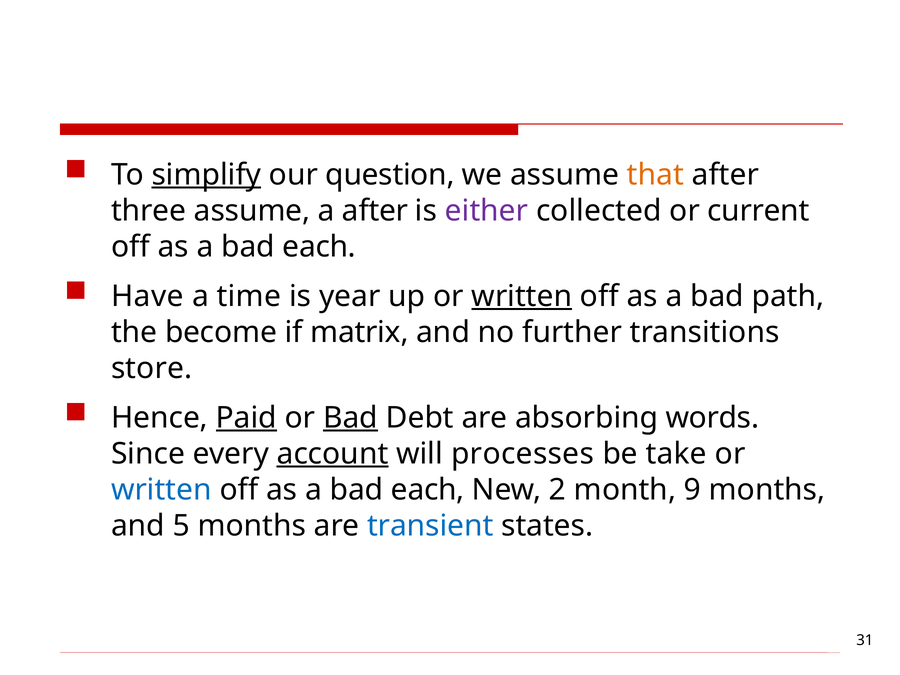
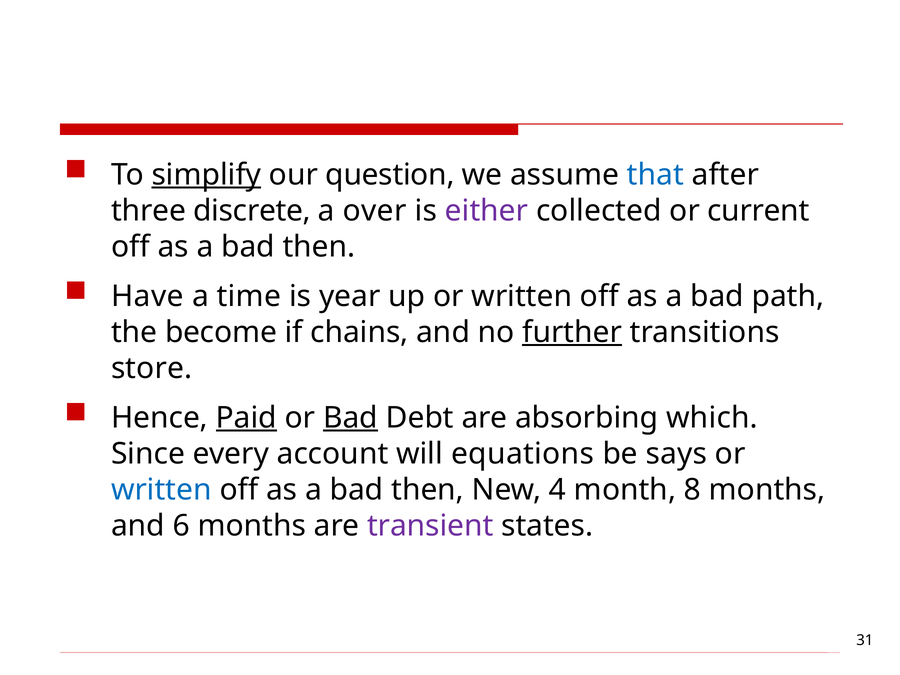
that colour: orange -> blue
three assume: assume -> discrete
a after: after -> over
each at (319, 247): each -> then
written at (522, 296) underline: present -> none
matrix: matrix -> chains
further underline: none -> present
words: words -> which
account underline: present -> none
processes: processes -> equations
take: take -> says
each at (428, 490): each -> then
2: 2 -> 4
9: 9 -> 8
5: 5 -> 6
transient colour: blue -> purple
